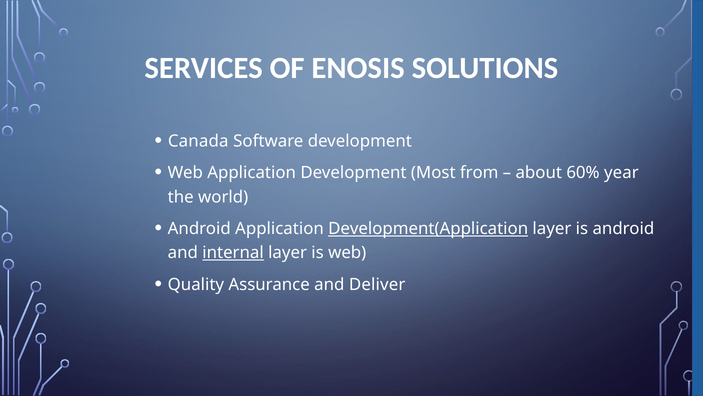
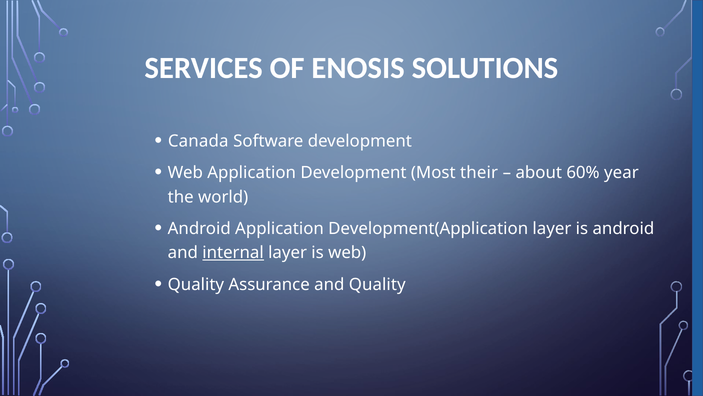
from: from -> their
Development(Application underline: present -> none
and Deliver: Deliver -> Quality
